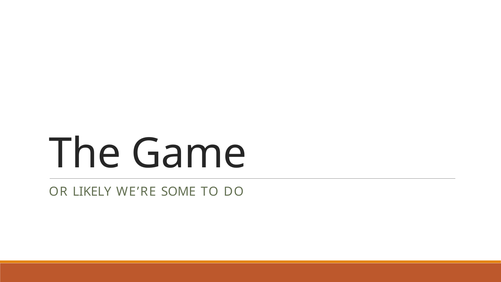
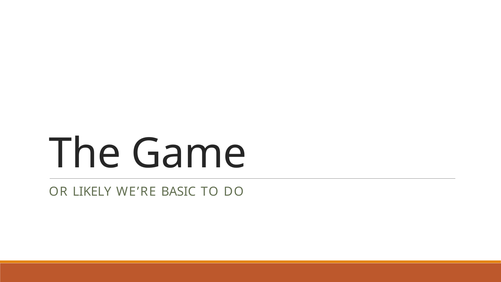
SOME: SOME -> BASIC
